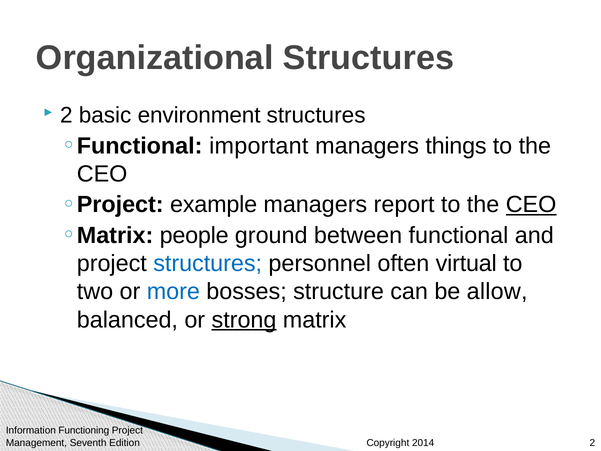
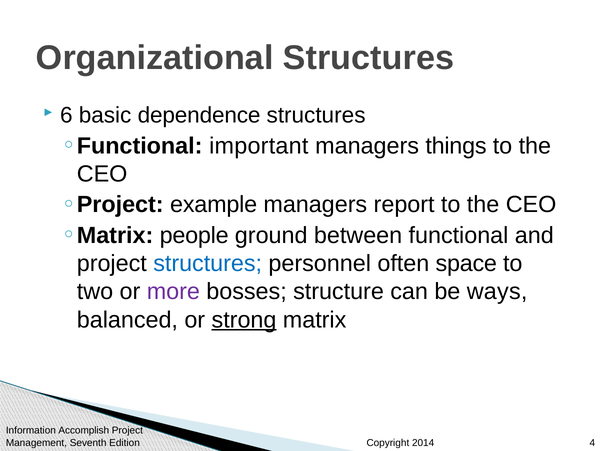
2 at (66, 115): 2 -> 6
environment: environment -> dependence
CEO at (531, 205) underline: present -> none
virtual: virtual -> space
more colour: blue -> purple
allow: allow -> ways
Functioning: Functioning -> Accomplish
Edition 2: 2 -> 4
